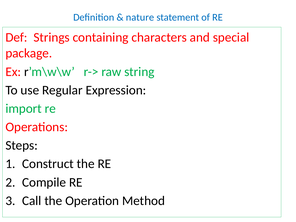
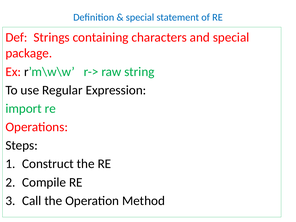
nature at (140, 17): nature -> special
